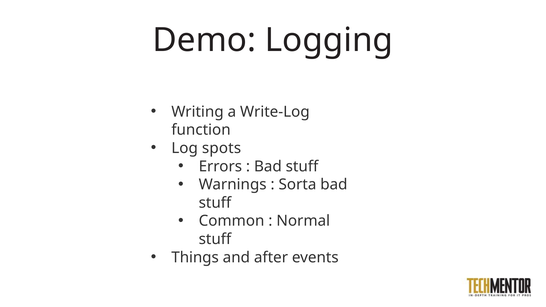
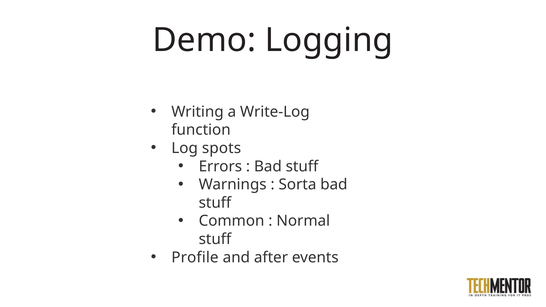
Things: Things -> Profile
